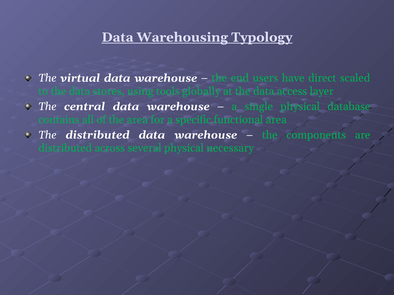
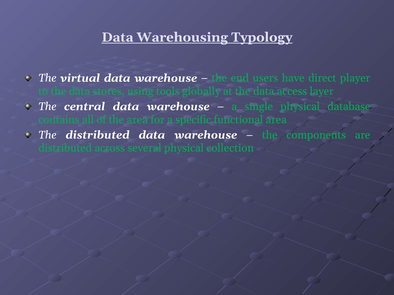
scaled: scaled -> player
necessary: necessary -> collection
